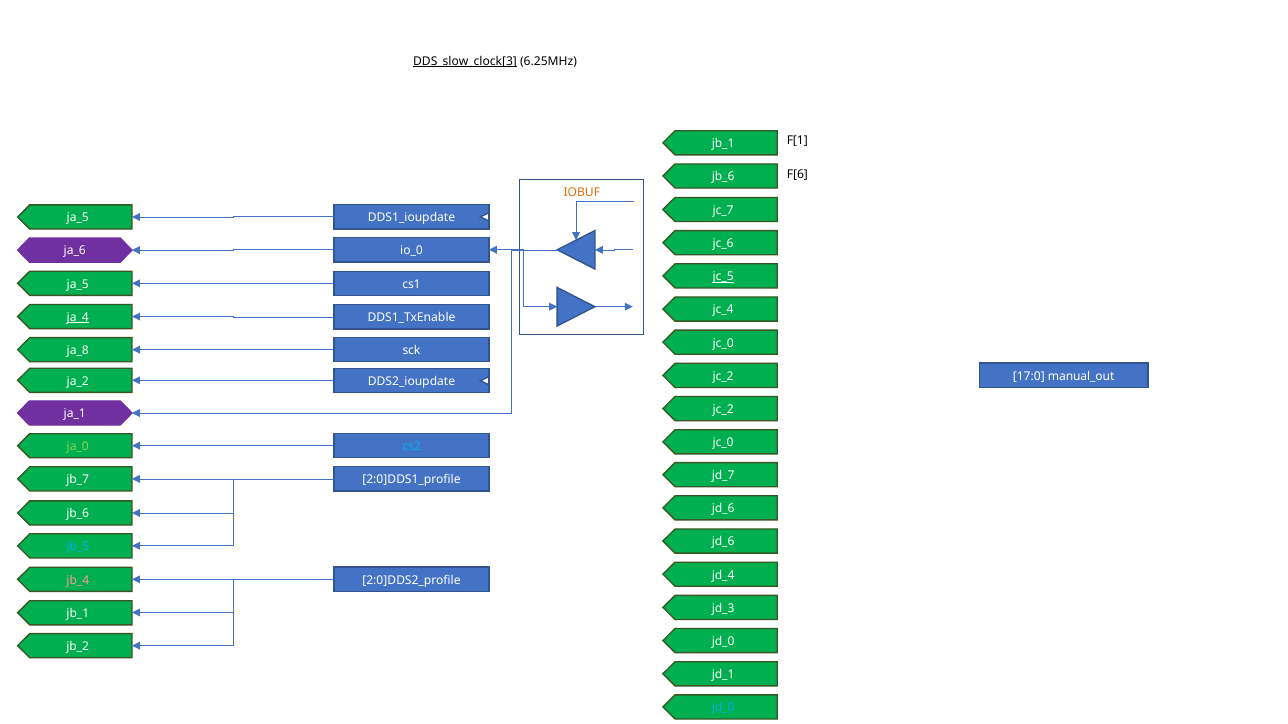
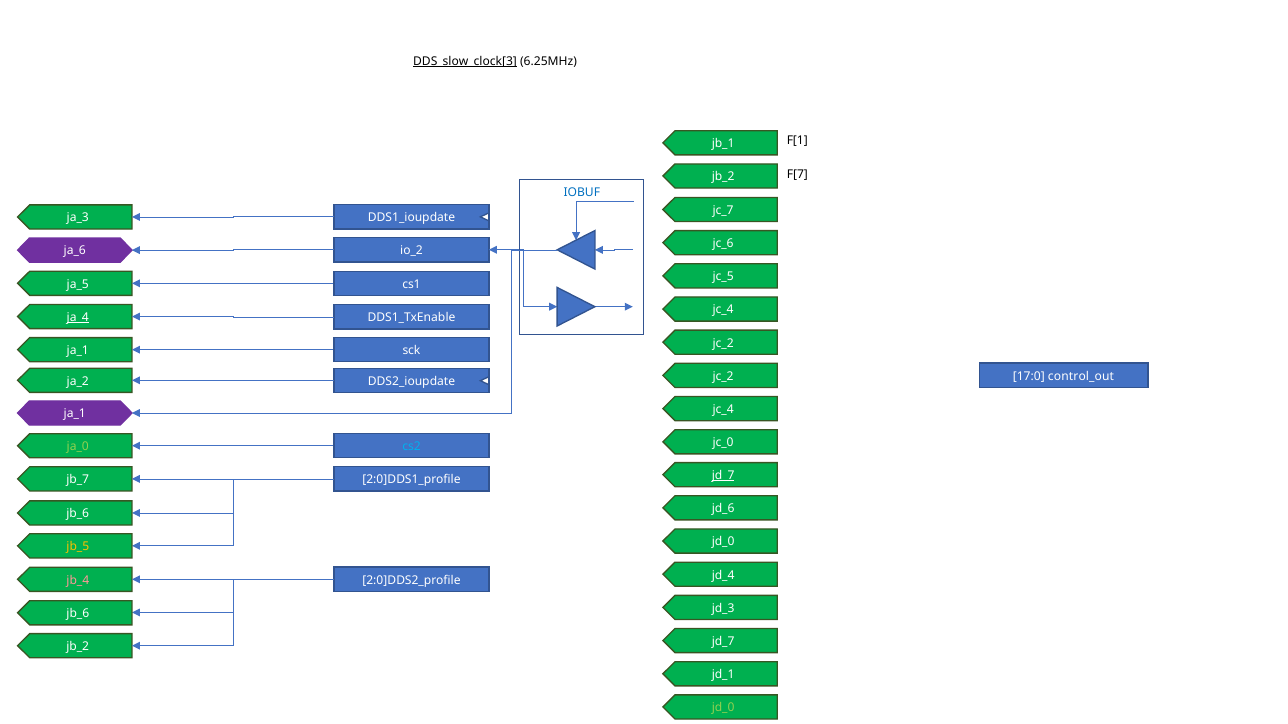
F[6: F[6 -> F[7
jb_6 at (723, 177): jb_6 -> jb_2
IOBUF colour: orange -> blue
ja_5 at (78, 218): ja_5 -> ja_3
io_0: io_0 -> io_2
jc_5 underline: present -> none
jc_0 at (723, 343): jc_0 -> jc_2
ja_8 at (78, 351): ja_8 -> ja_1
manual_out: manual_out -> control_out
jc_2 at (723, 410): jc_2 -> jc_4
jd_7 at (723, 476) underline: none -> present
jd_6 at (723, 542): jd_6 -> jd_0
jb_5 colour: light blue -> yellow
jb_1 at (78, 614): jb_1 -> jb_6
jd_0 at (723, 642): jd_0 -> jd_7
jd_0 at (723, 708) colour: light blue -> light green
